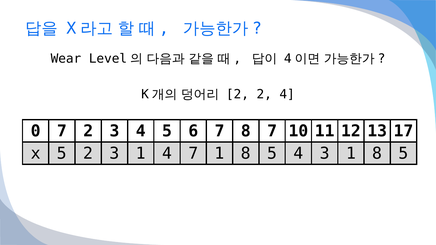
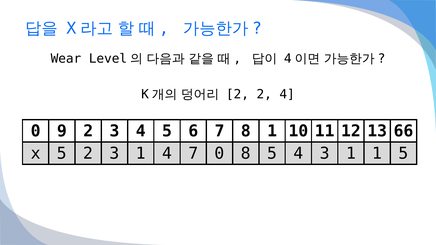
0 7: 7 -> 9
8 7: 7 -> 1
17: 17 -> 66
7 1: 1 -> 0
3 1 8: 8 -> 1
